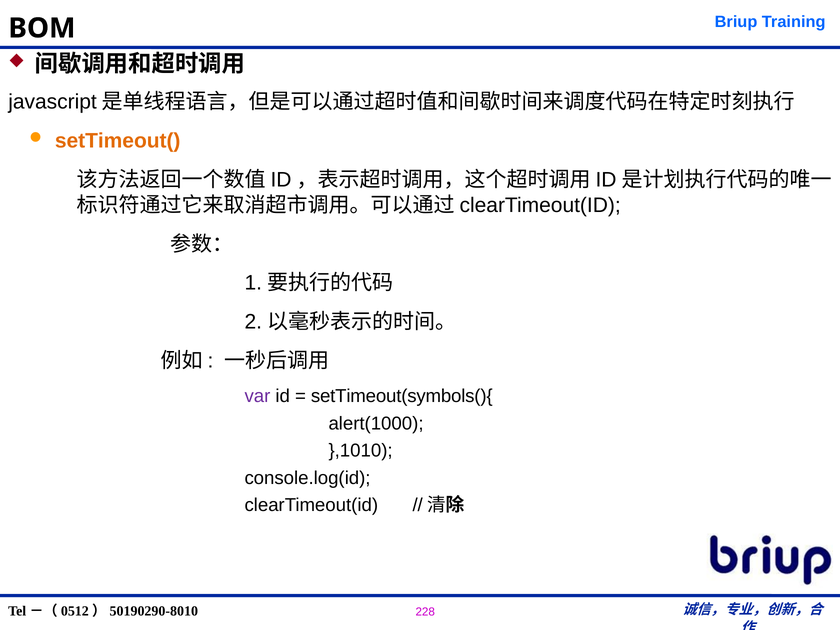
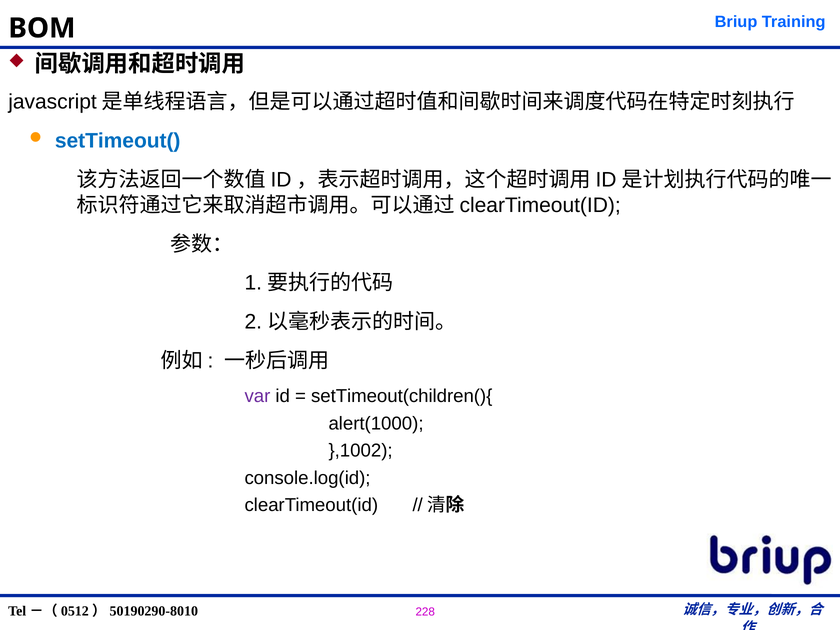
setTimeout( colour: orange -> blue
setTimeout(symbols(){: setTimeout(symbols(){ -> setTimeout(children(){
},1010: },1010 -> },1002
